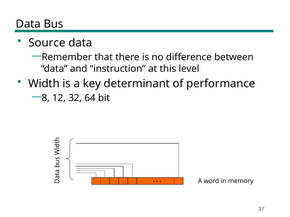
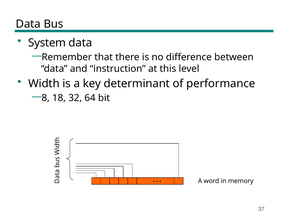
Source: Source -> System
12: 12 -> 18
